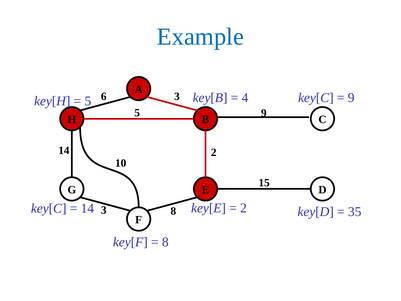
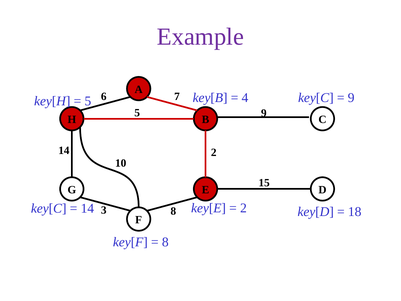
Example colour: blue -> purple
6 3: 3 -> 7
35: 35 -> 18
